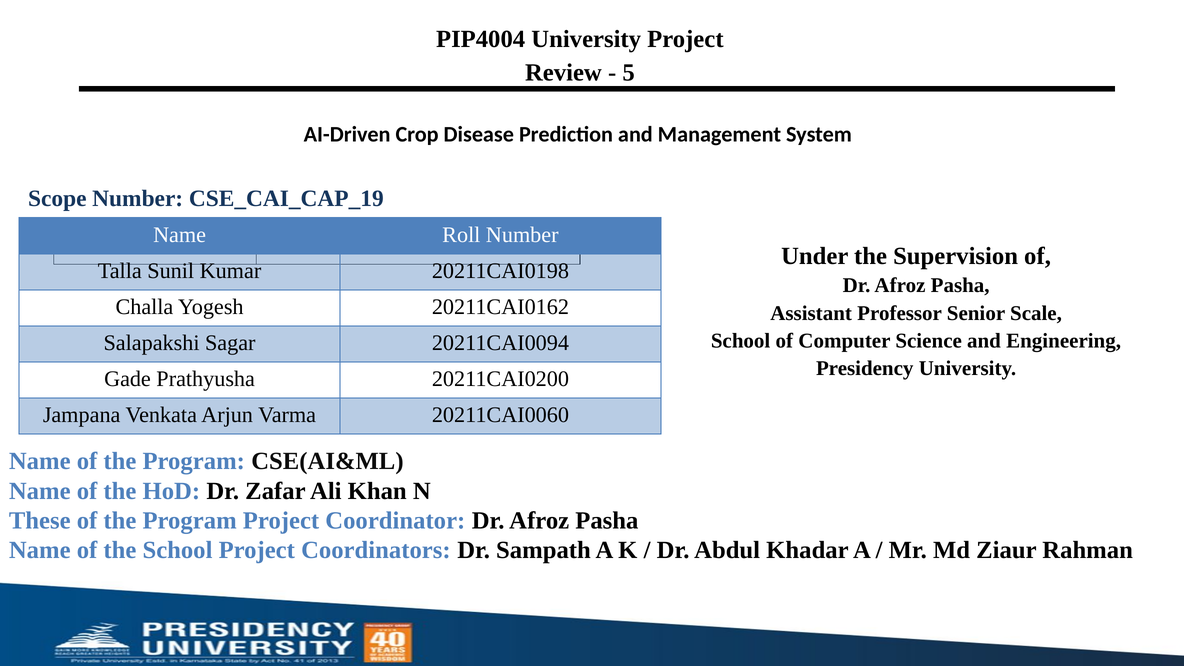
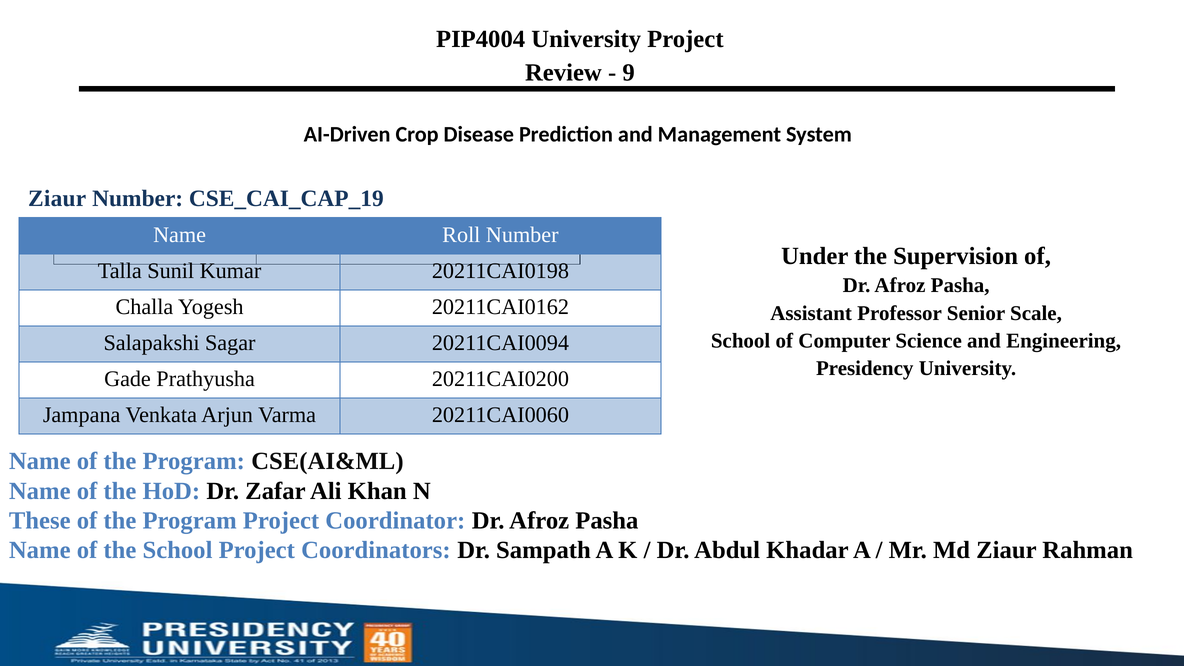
5: 5 -> 9
Scope at (57, 199): Scope -> Ziaur
